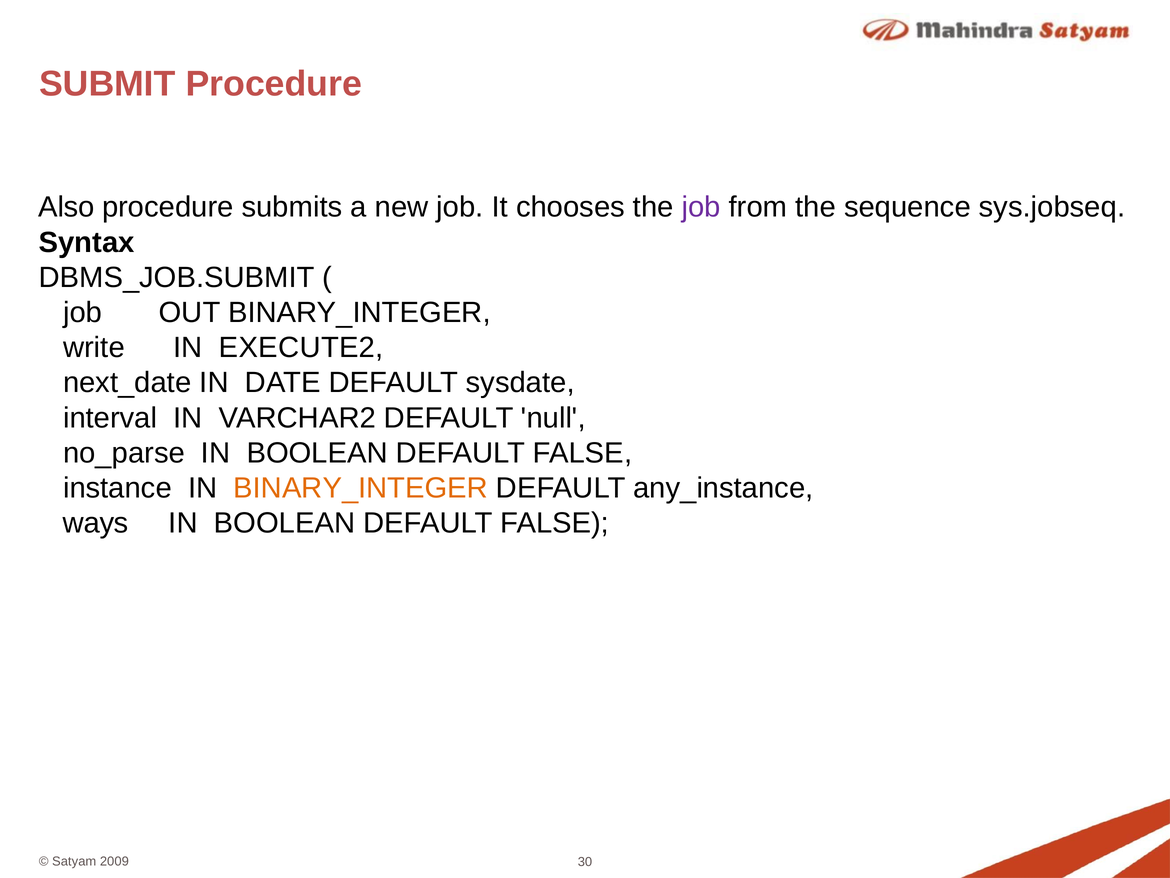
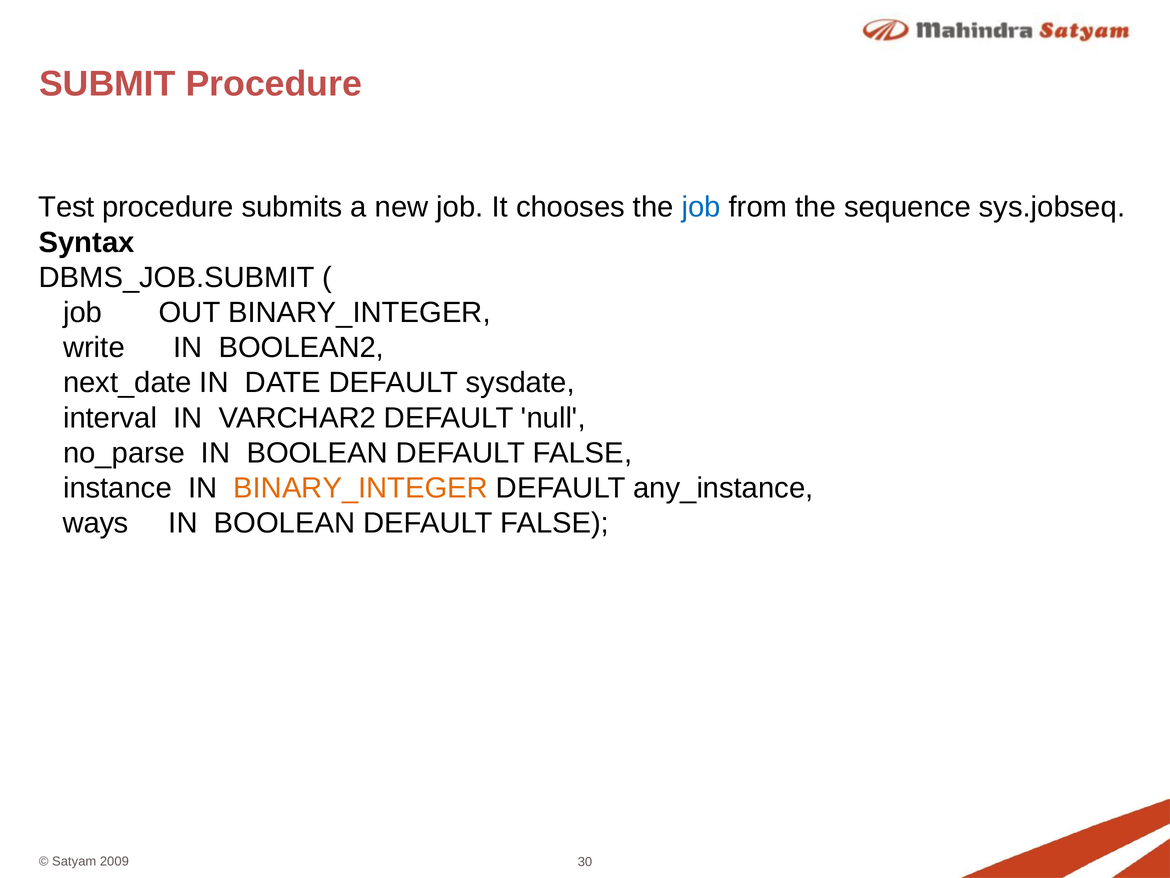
Also: Also -> Test
job at (701, 207) colour: purple -> blue
EXECUTE2: EXECUTE2 -> BOOLEAN2
